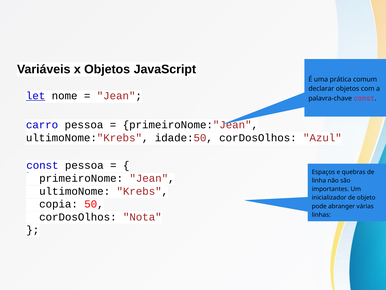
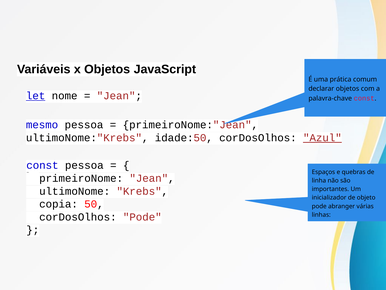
carro: carro -> mesmo
Azul underline: none -> present
corDosOlhos Nota: Nota -> Pode
